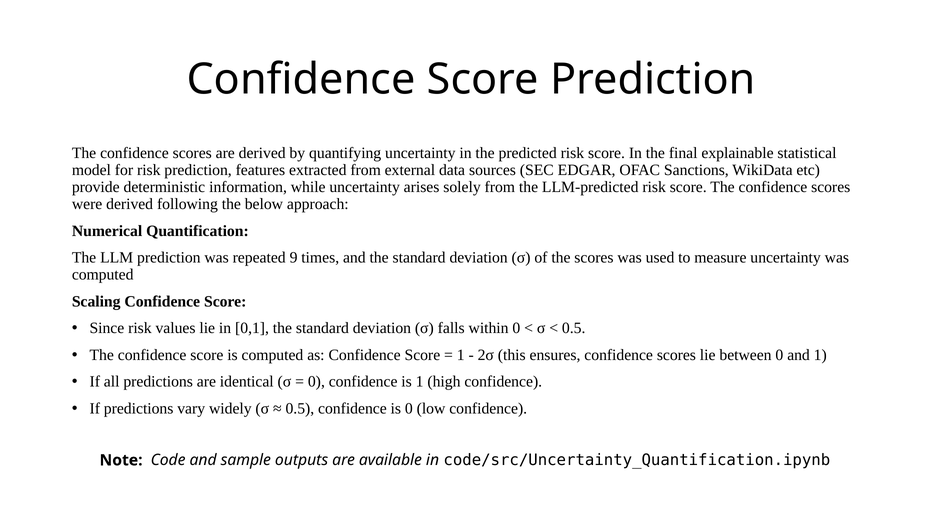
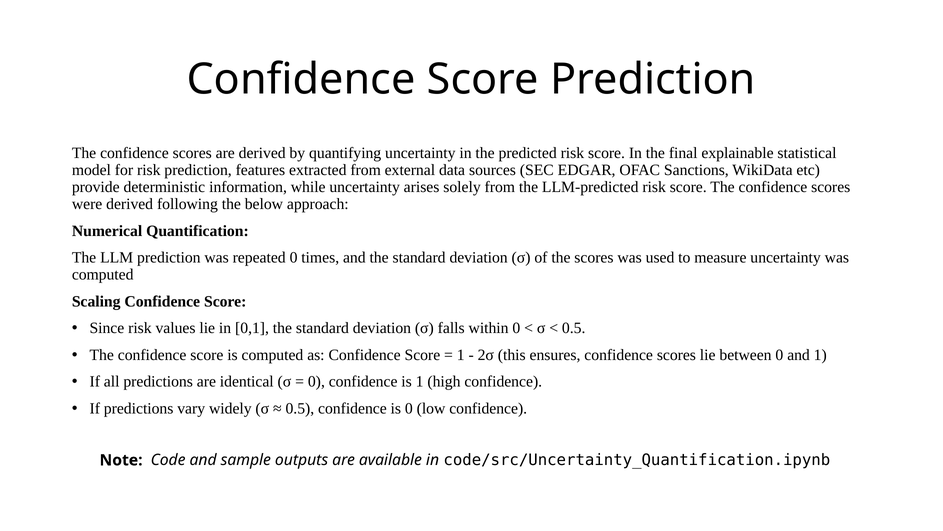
repeated 9: 9 -> 0
